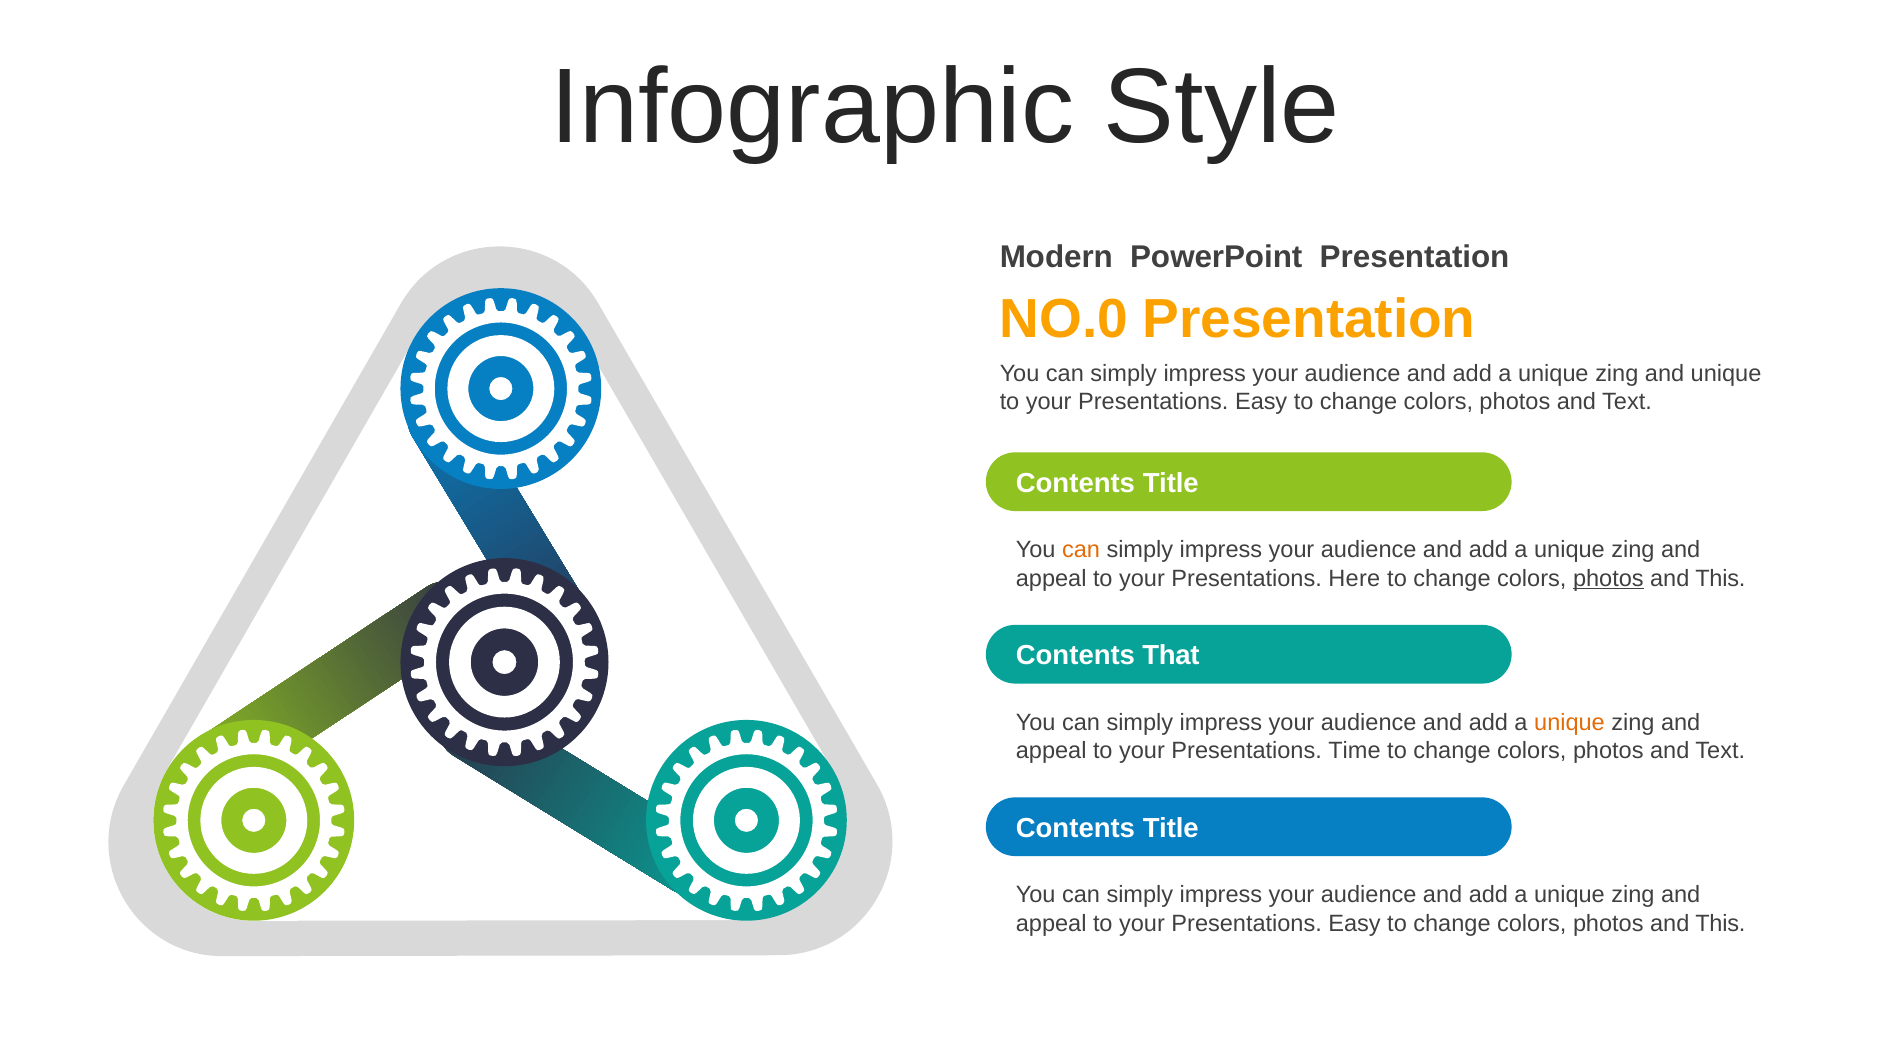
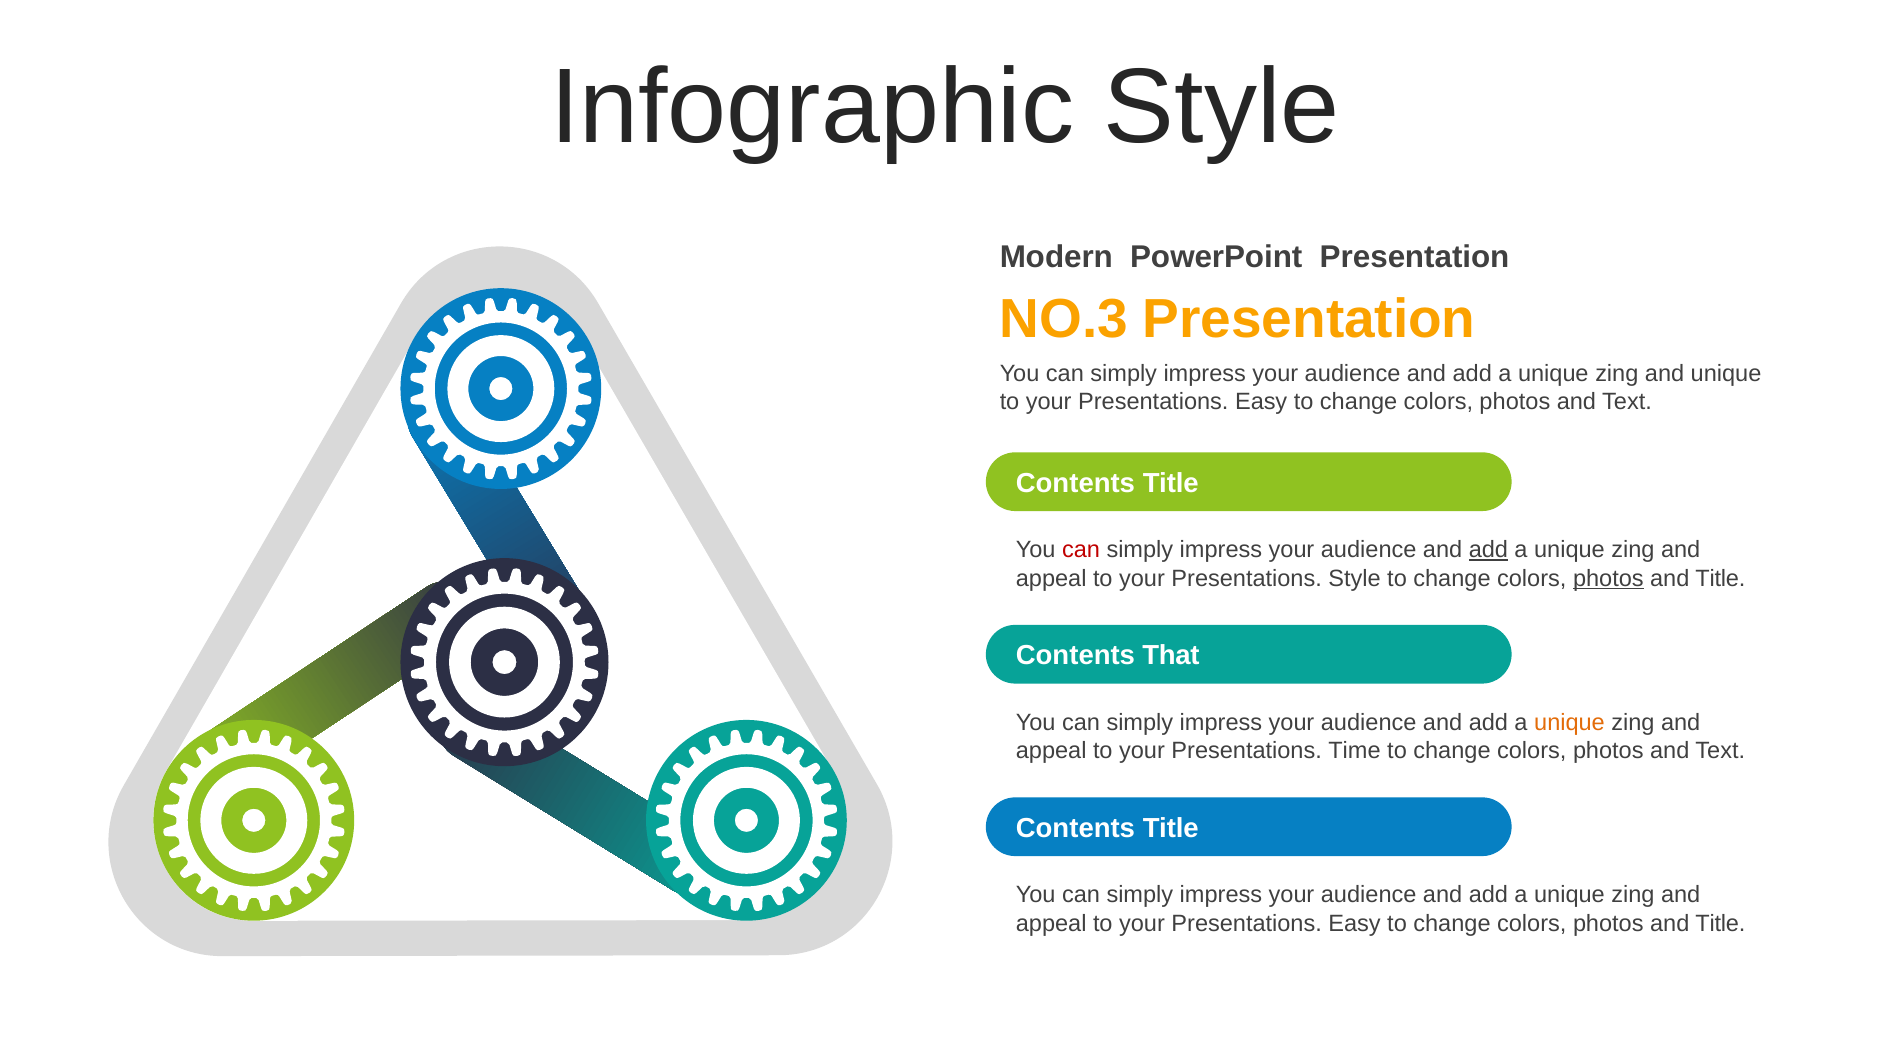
NO.0: NO.0 -> NO.3
can at (1081, 550) colour: orange -> red
add at (1488, 550) underline: none -> present
Presentations Here: Here -> Style
This at (1720, 578): This -> Title
This at (1720, 923): This -> Title
